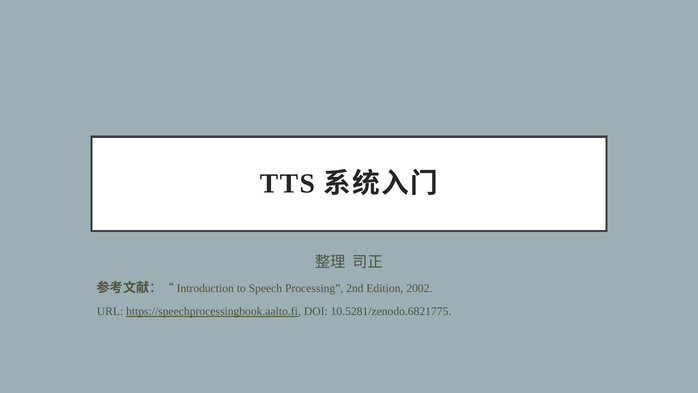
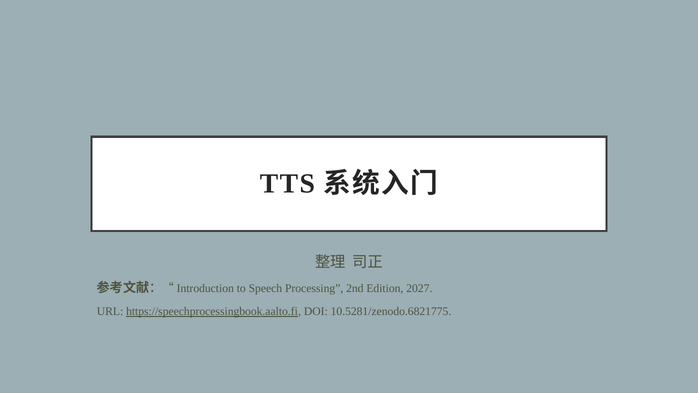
2002: 2002 -> 2027
